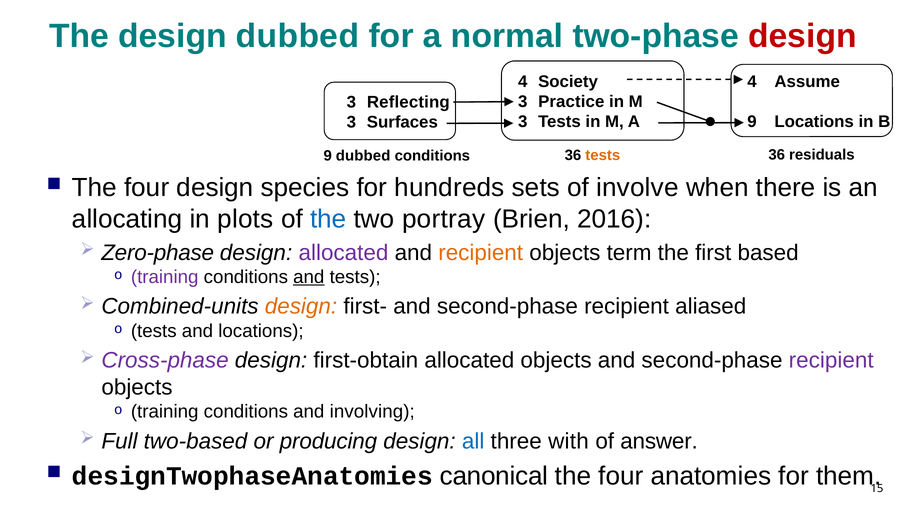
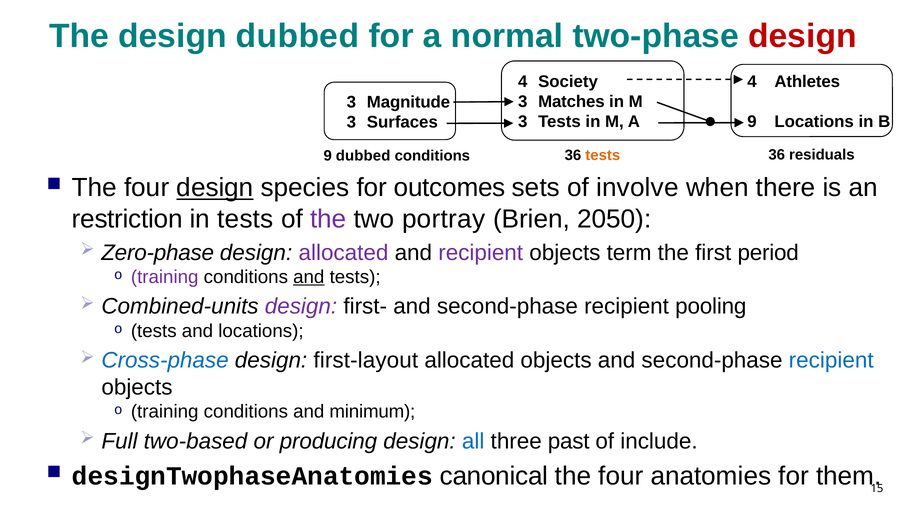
Assume: Assume -> Athletes
Practice: Practice -> Matches
Reflecting: Reflecting -> Magnitude
design at (215, 188) underline: none -> present
hundreds: hundreds -> outcomes
allocating: allocating -> restriction
in plots: plots -> tests
the at (328, 219) colour: blue -> purple
2016: 2016 -> 2050
recipient at (481, 253) colour: orange -> purple
based: based -> period
design at (301, 307) colour: orange -> purple
aliased: aliased -> pooling
Cross-phase colour: purple -> blue
first-obtain: first-obtain -> first-layout
recipient at (831, 360) colour: purple -> blue
involving: involving -> minimum
with: with -> past
answer: answer -> include
